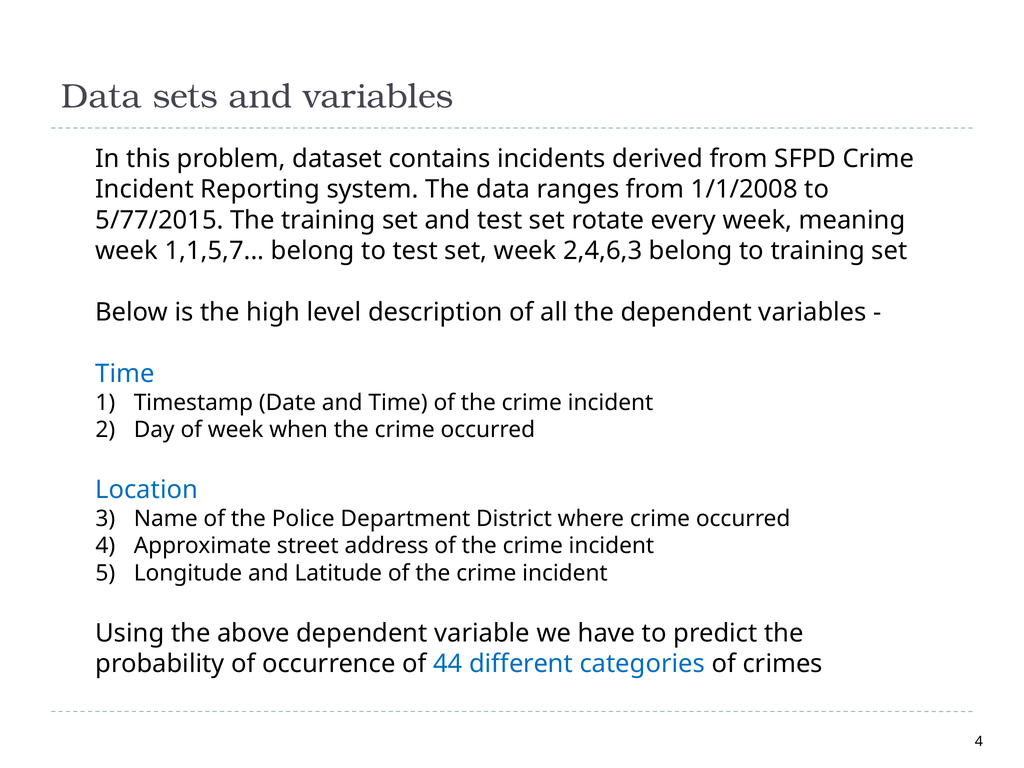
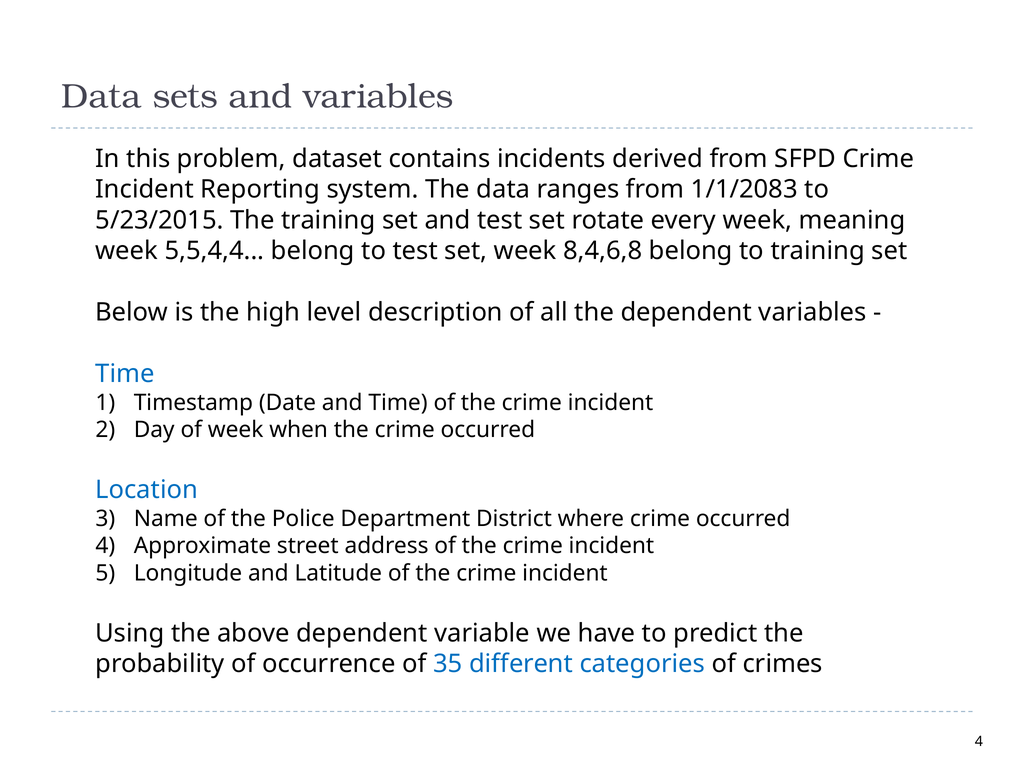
1/1/2008: 1/1/2008 -> 1/1/2083
5/77/2015: 5/77/2015 -> 5/23/2015
1,1,5,7: 1,1,5,7 -> 5,5,4,4
2,4,6,3: 2,4,6,3 -> 8,4,6,8
44: 44 -> 35
